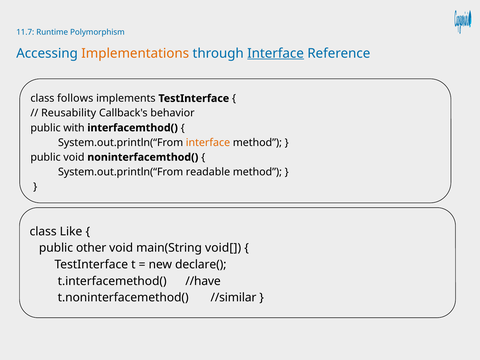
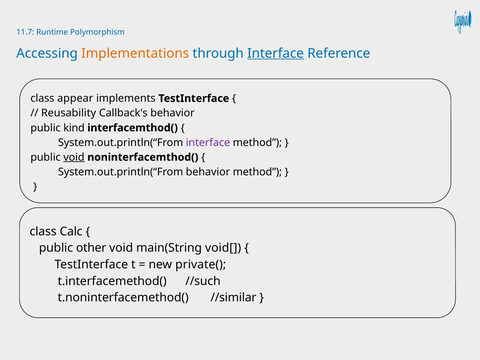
follows: follows -> appear
with: with -> kind
interface at (208, 143) colour: orange -> purple
void at (74, 157) underline: none -> present
System.out.println(“From readable: readable -> behavior
Like: Like -> Calc
declare(: declare( -> private(
//have: //have -> //such
